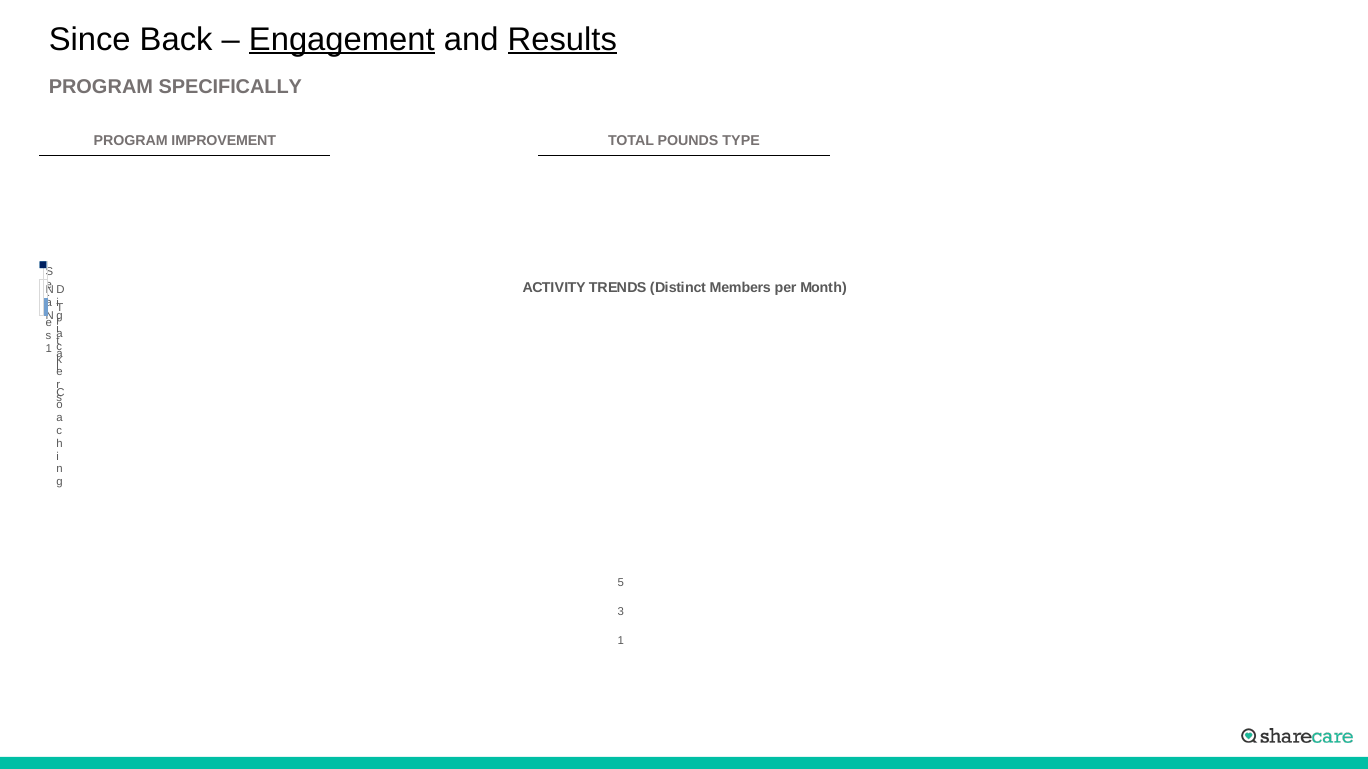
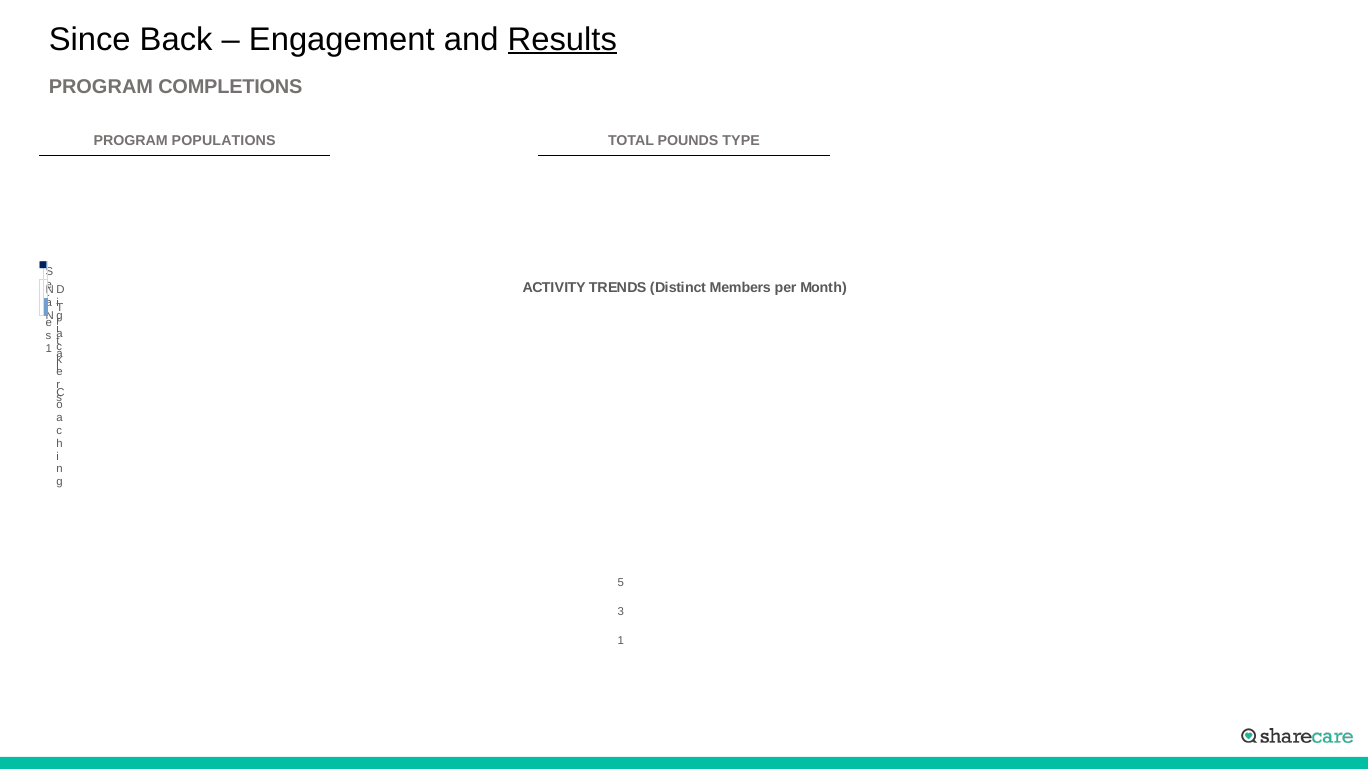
Engagement underline: present -> none
SPECIFICALLY: SPECIFICALLY -> COMPLETIONS
IMPROVEMENT: IMPROVEMENT -> POPULATIONS
